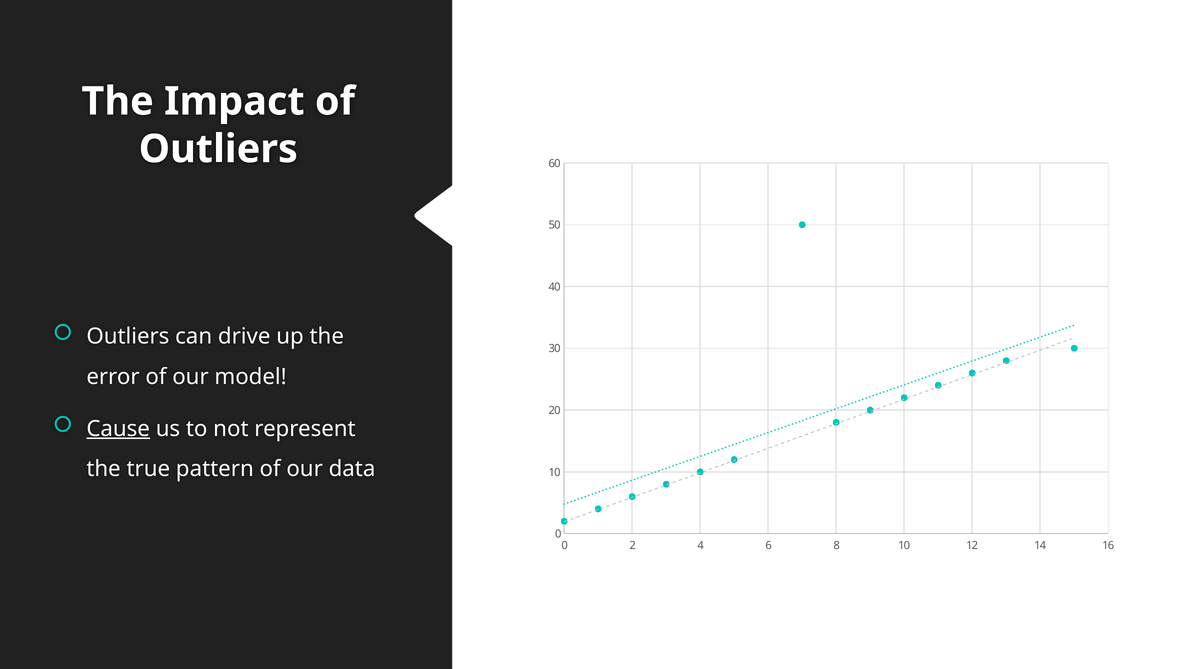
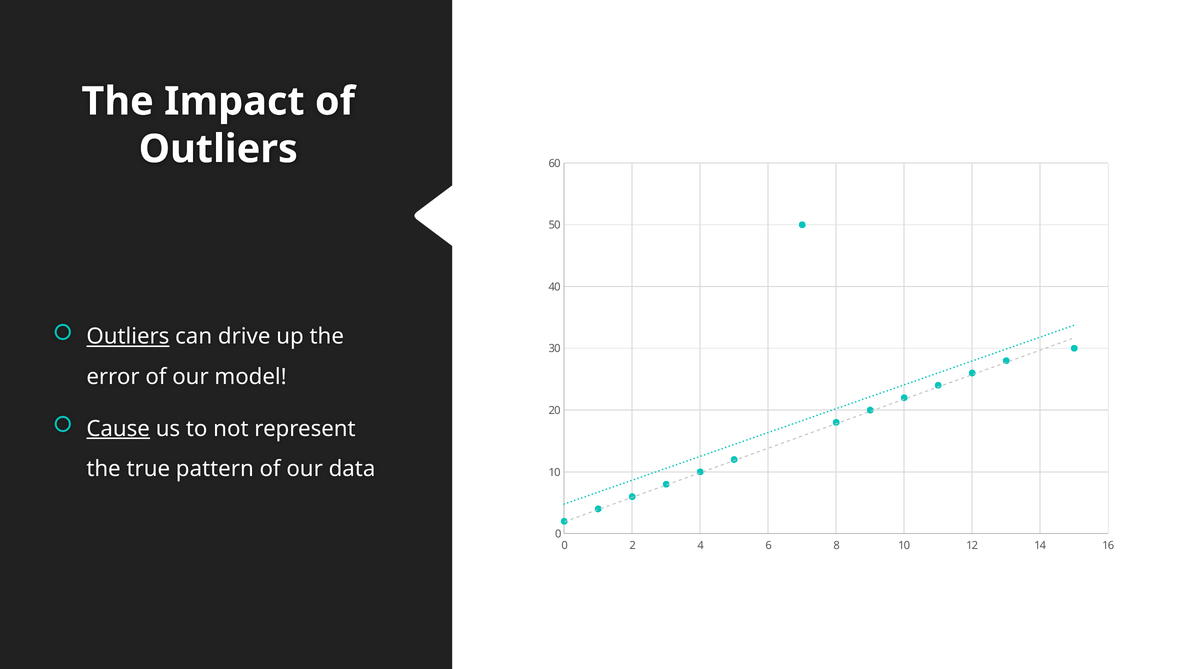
Outliers at (128, 336) underline: none -> present
